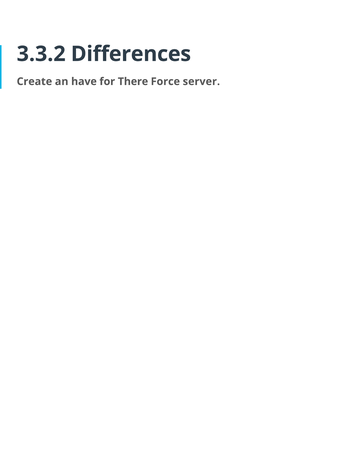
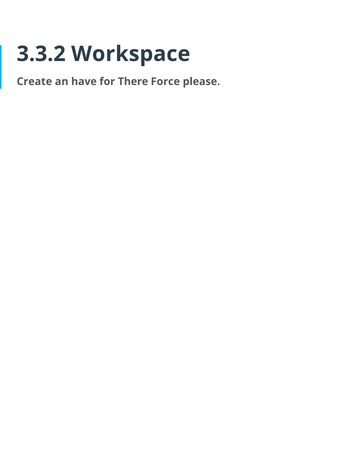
Differences: Differences -> Workspace
server: server -> please
